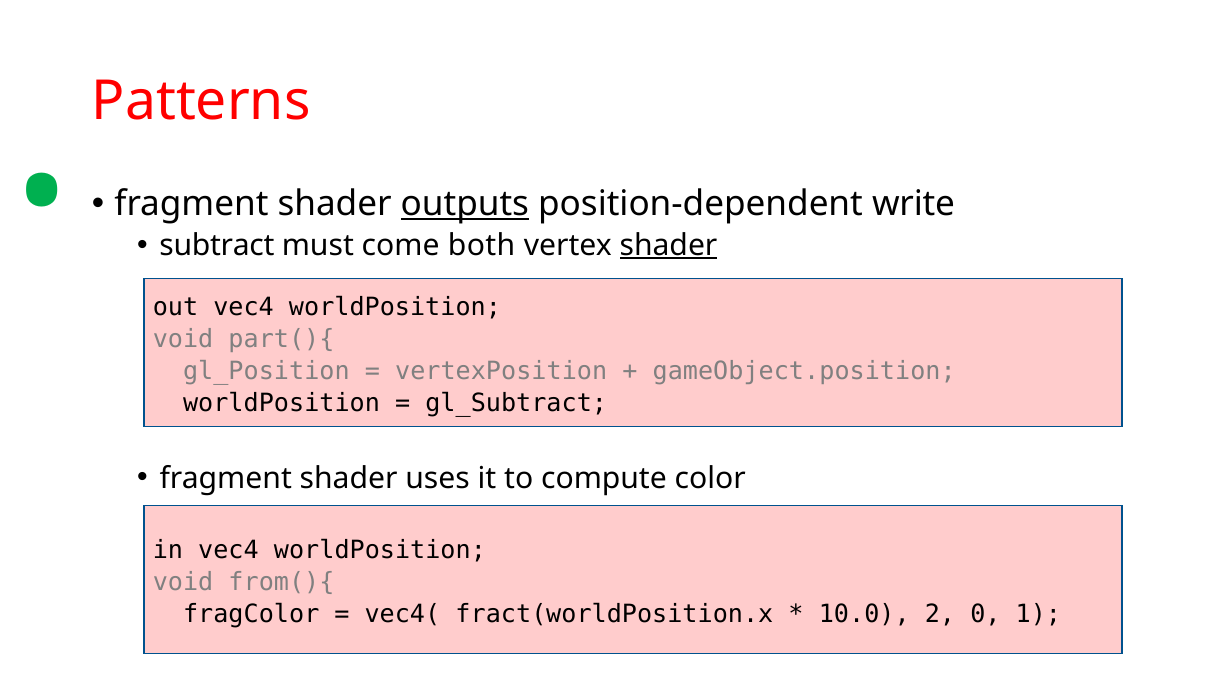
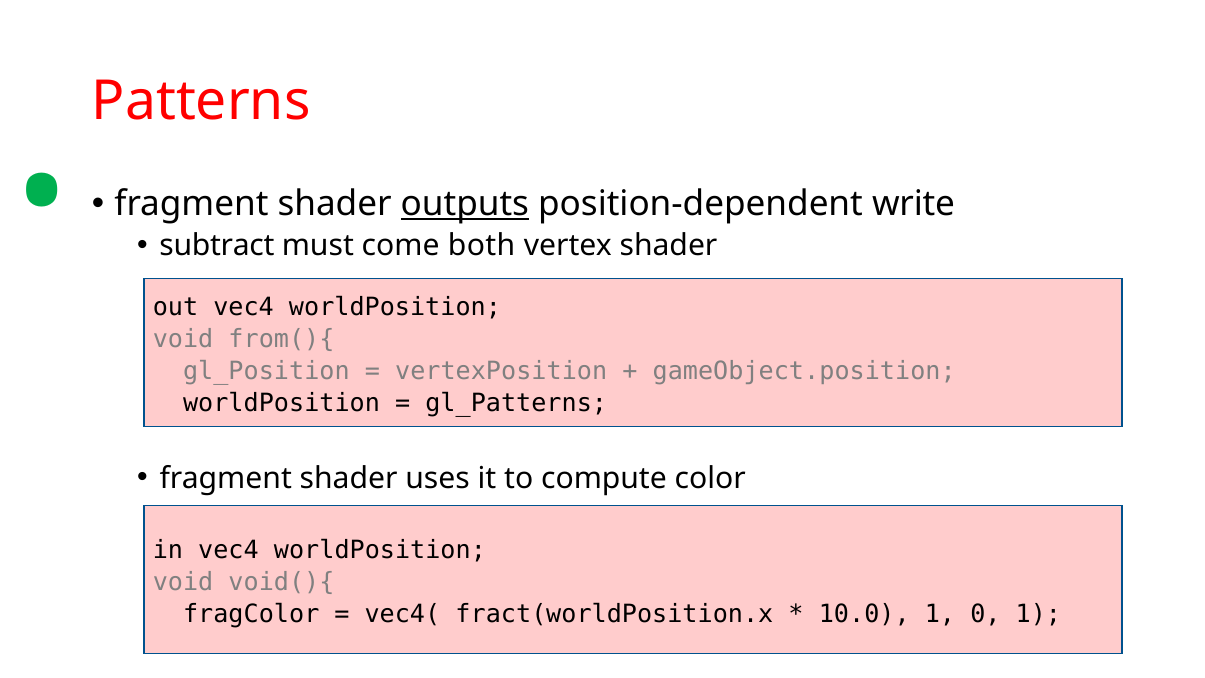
shader at (669, 245) underline: present -> none
part(){: part(){ -> from(){
gl_Subtract: gl_Subtract -> gl_Patterns
from(){: from(){ -> void(){
10.0 2: 2 -> 1
